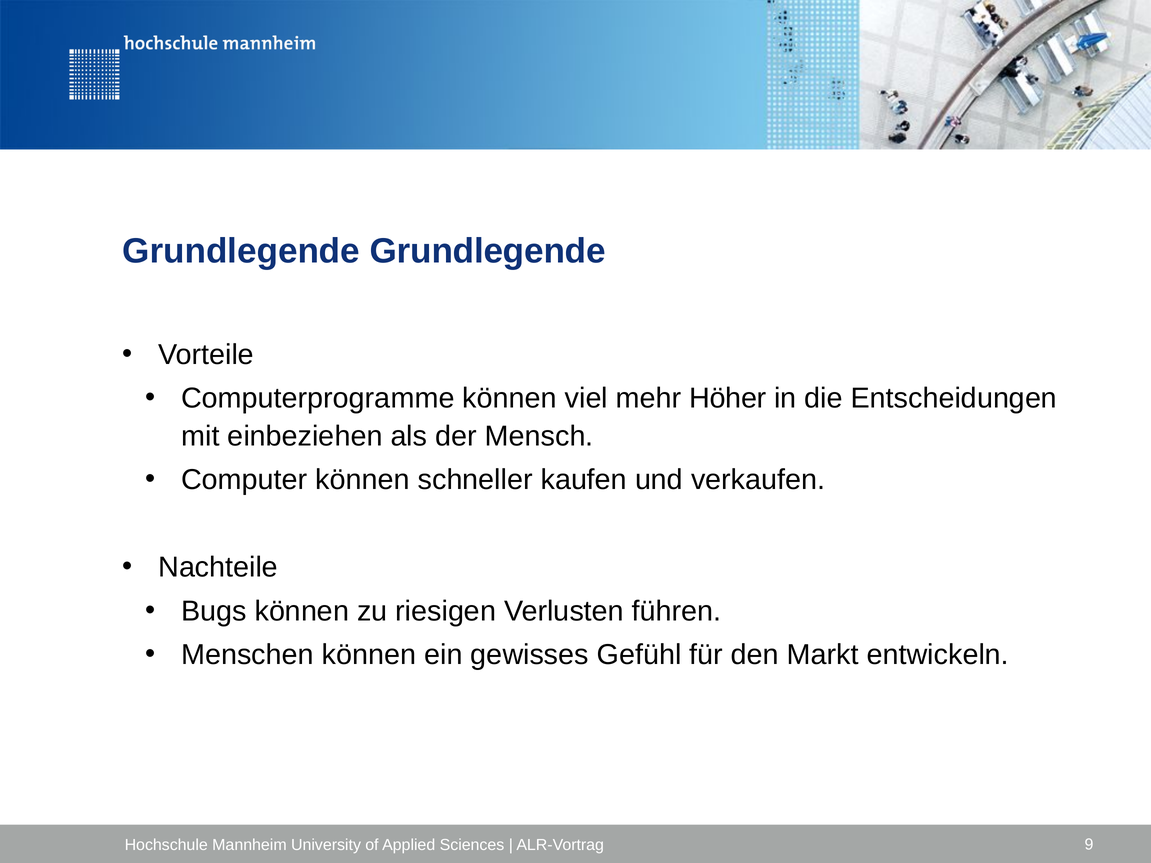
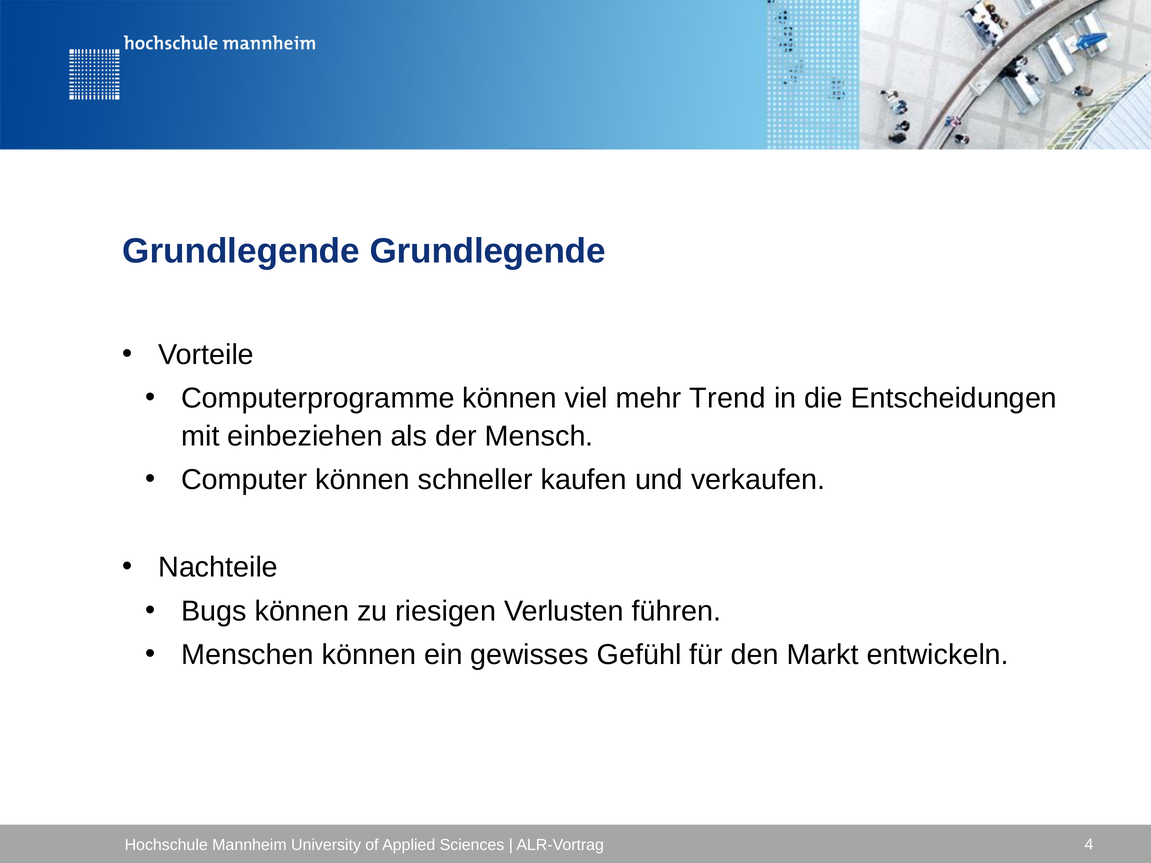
Höher: Höher -> Trend
9: 9 -> 4
